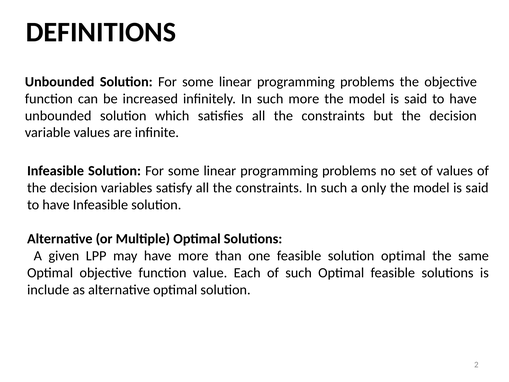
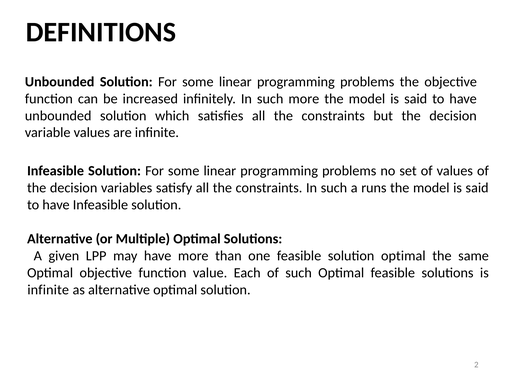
only: only -> runs
include at (48, 290): include -> infinite
